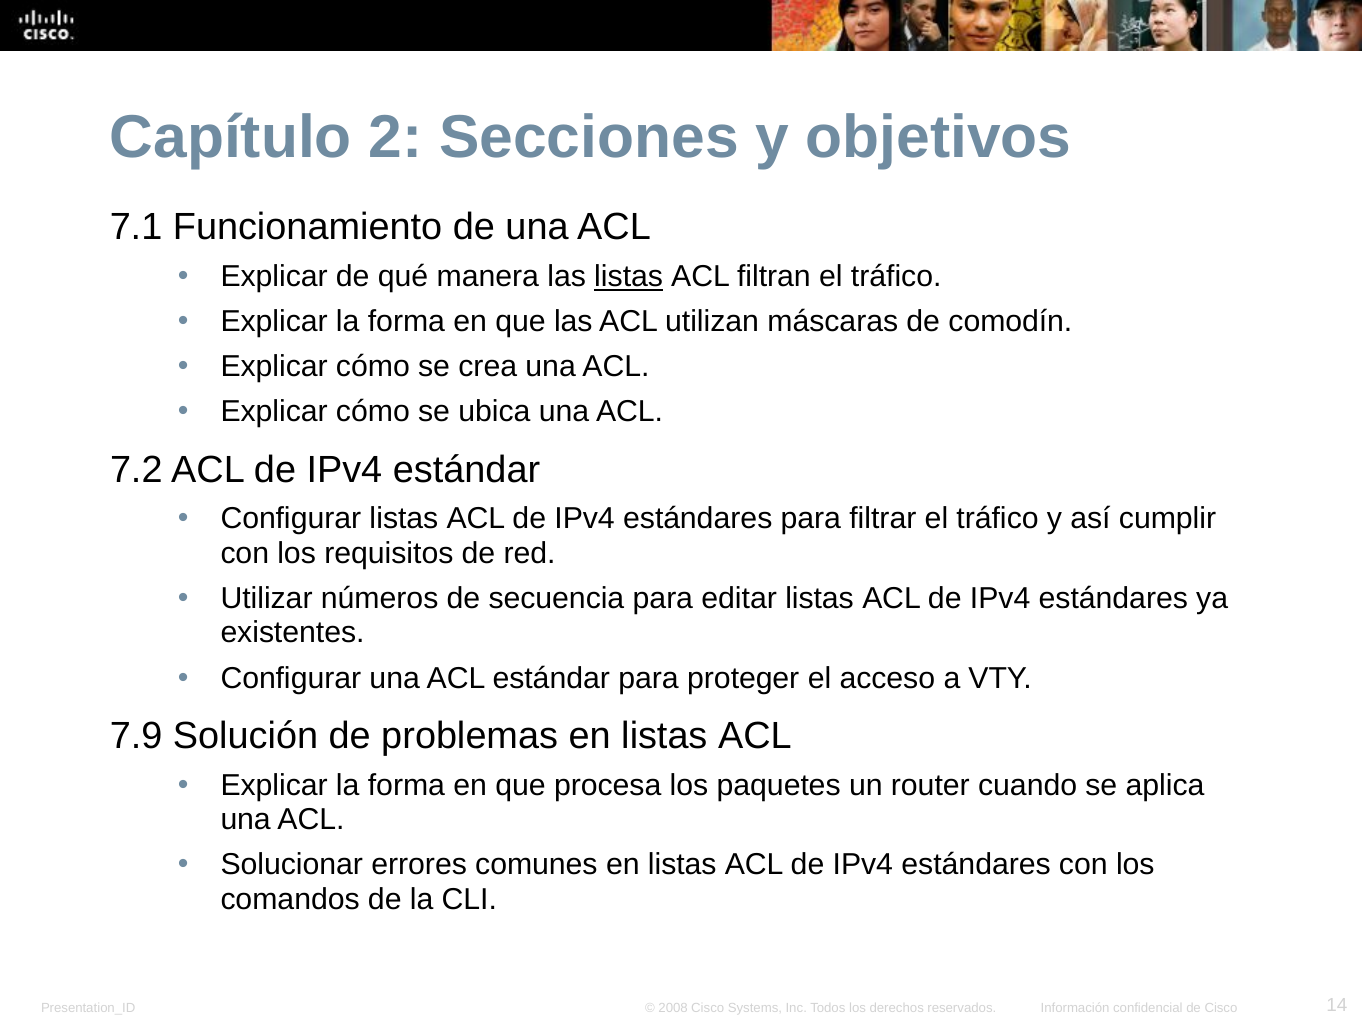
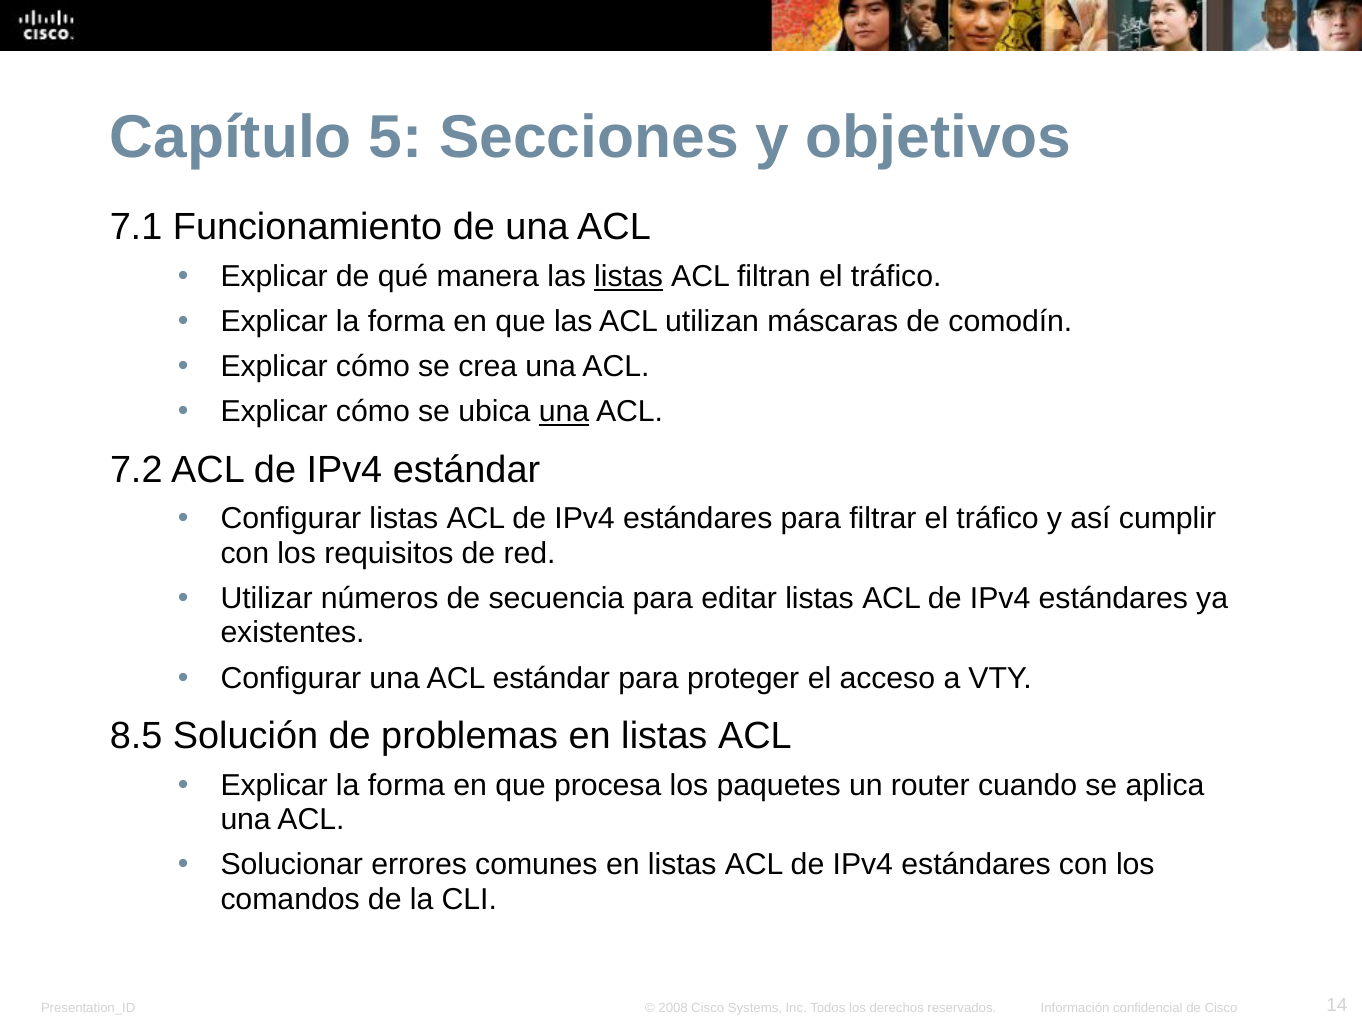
2: 2 -> 5
una at (564, 412) underline: none -> present
7.9: 7.9 -> 8.5
